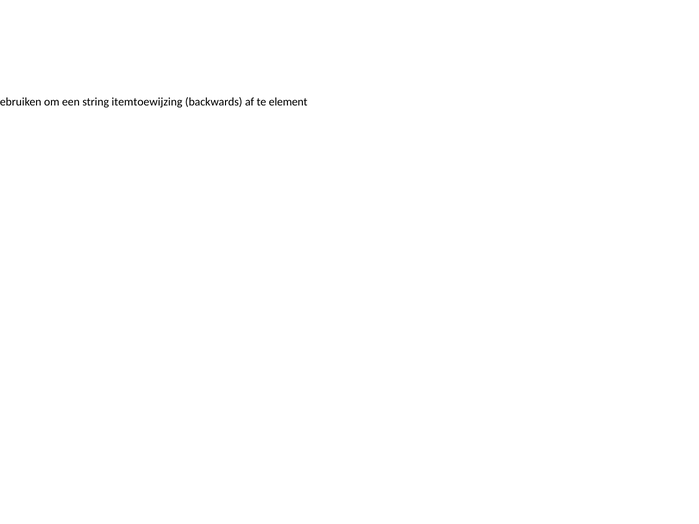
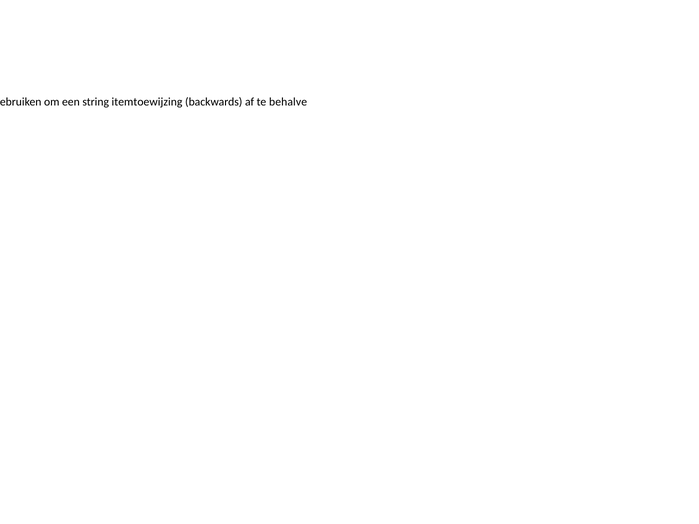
element: element -> behalve
